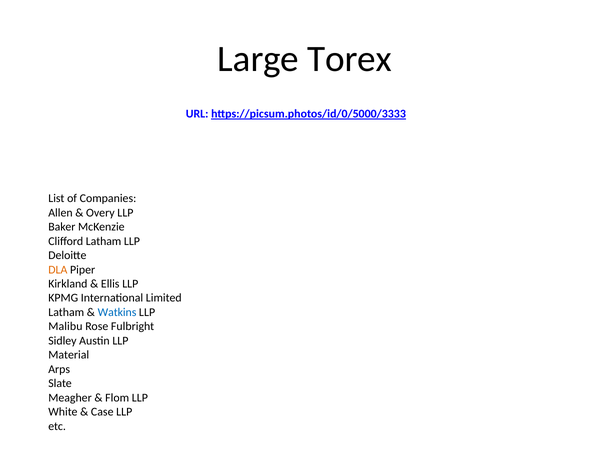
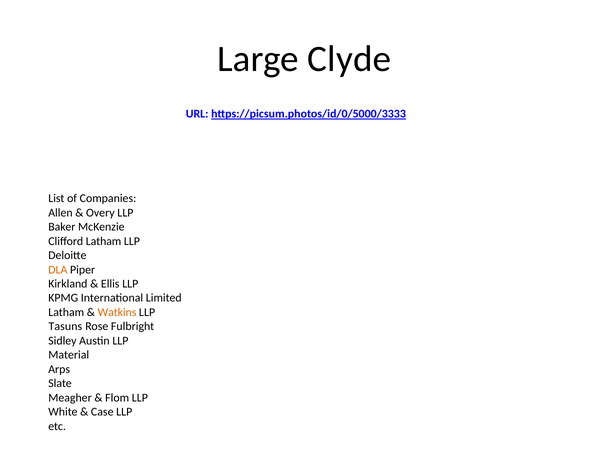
Torex: Torex -> Clyde
Watkins colour: blue -> orange
Malibu: Malibu -> Tasuns
